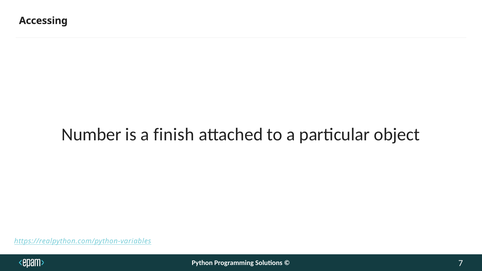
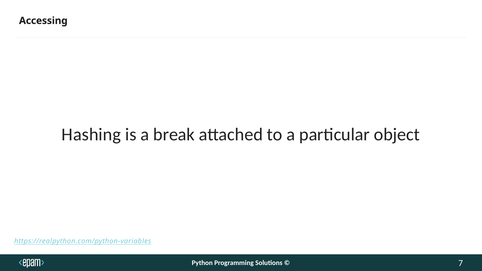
Number: Number -> Hashing
finish: finish -> break
